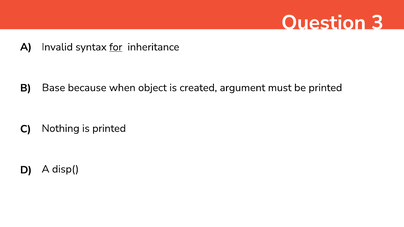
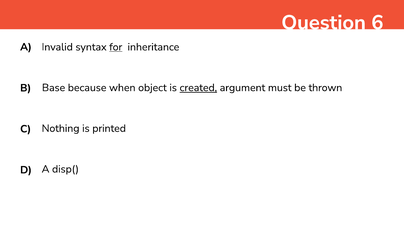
3: 3 -> 6
created underline: none -> present
be printed: printed -> thrown
